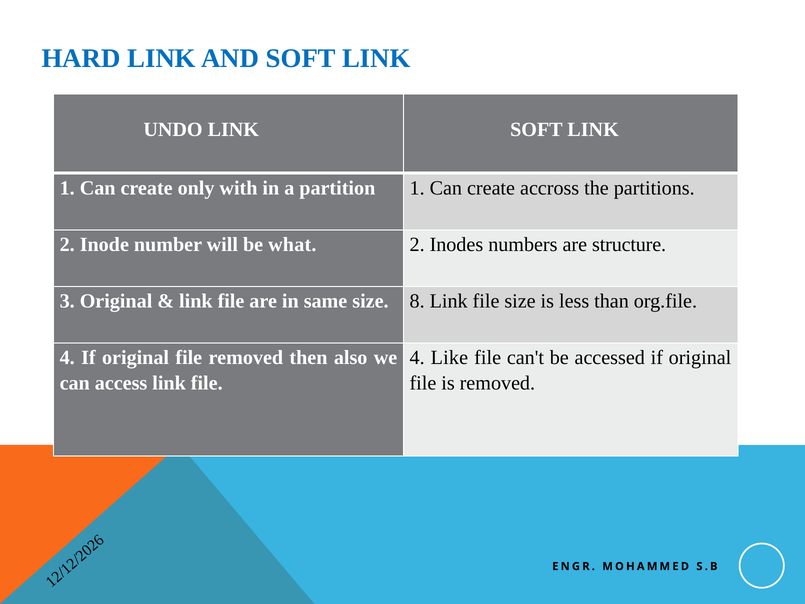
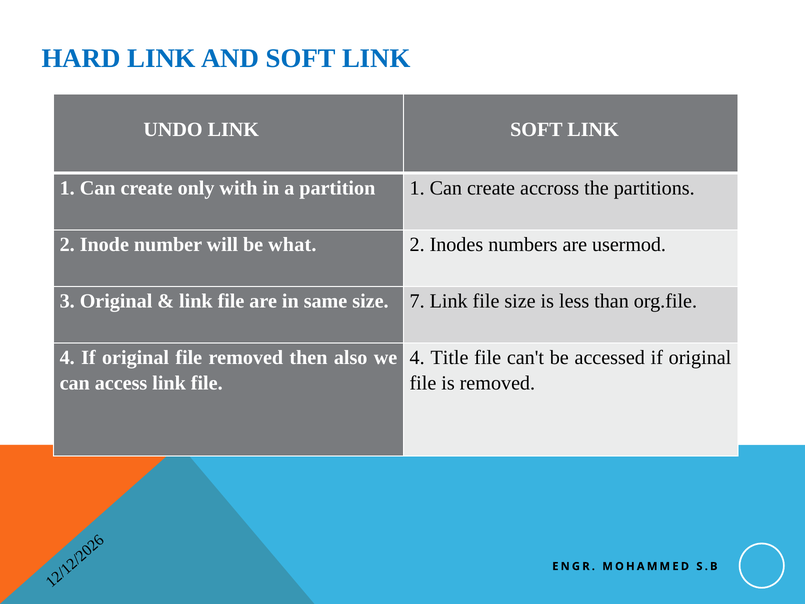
structure: structure -> usermod
8: 8 -> 7
Like: Like -> Title
